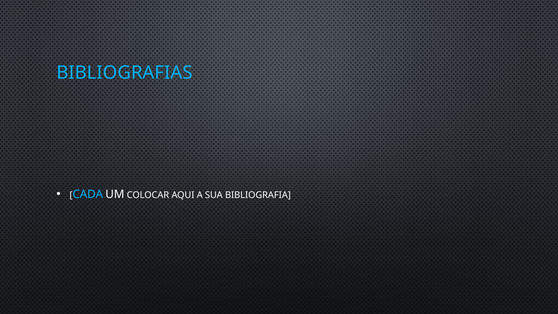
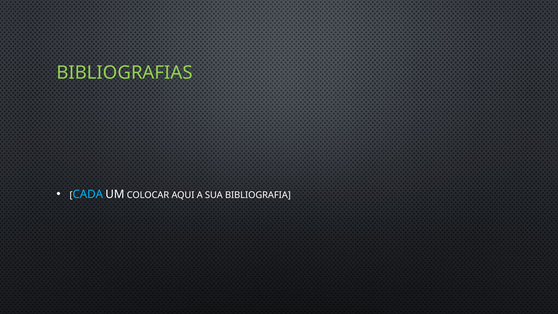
BIBLIOGRAFIAS colour: light blue -> light green
